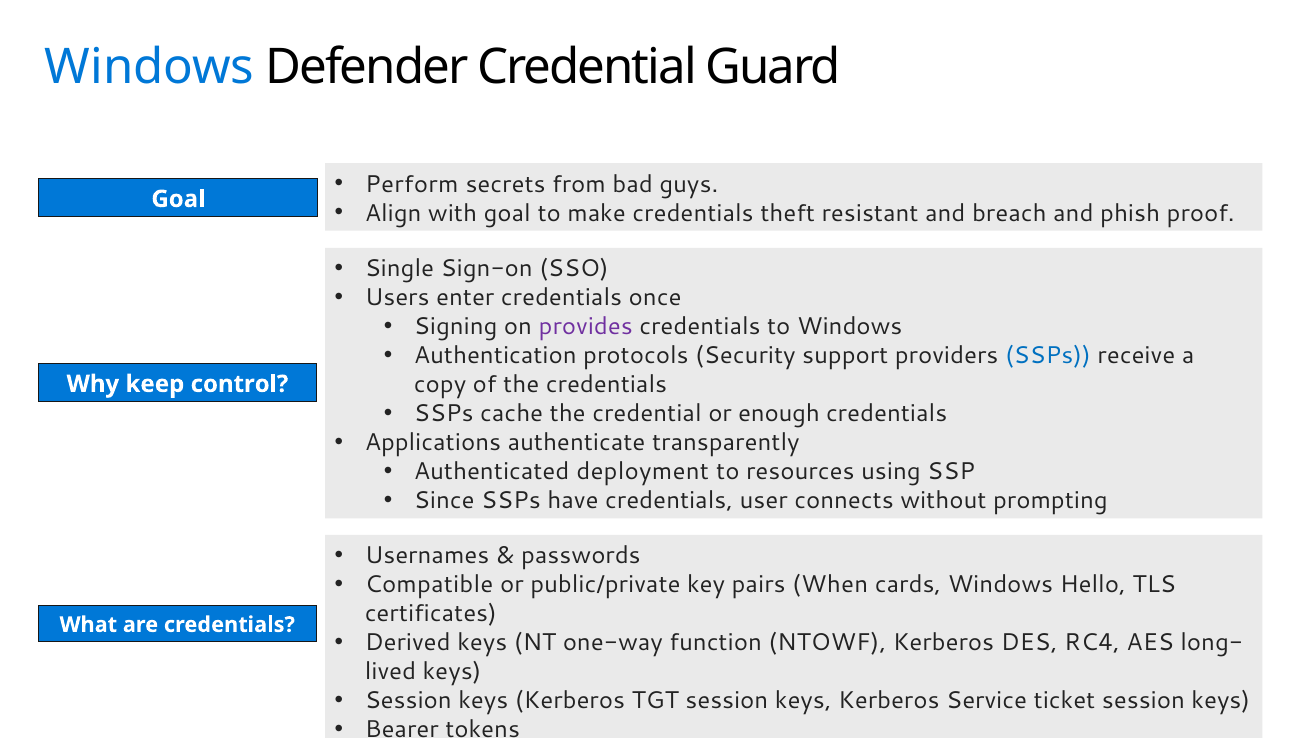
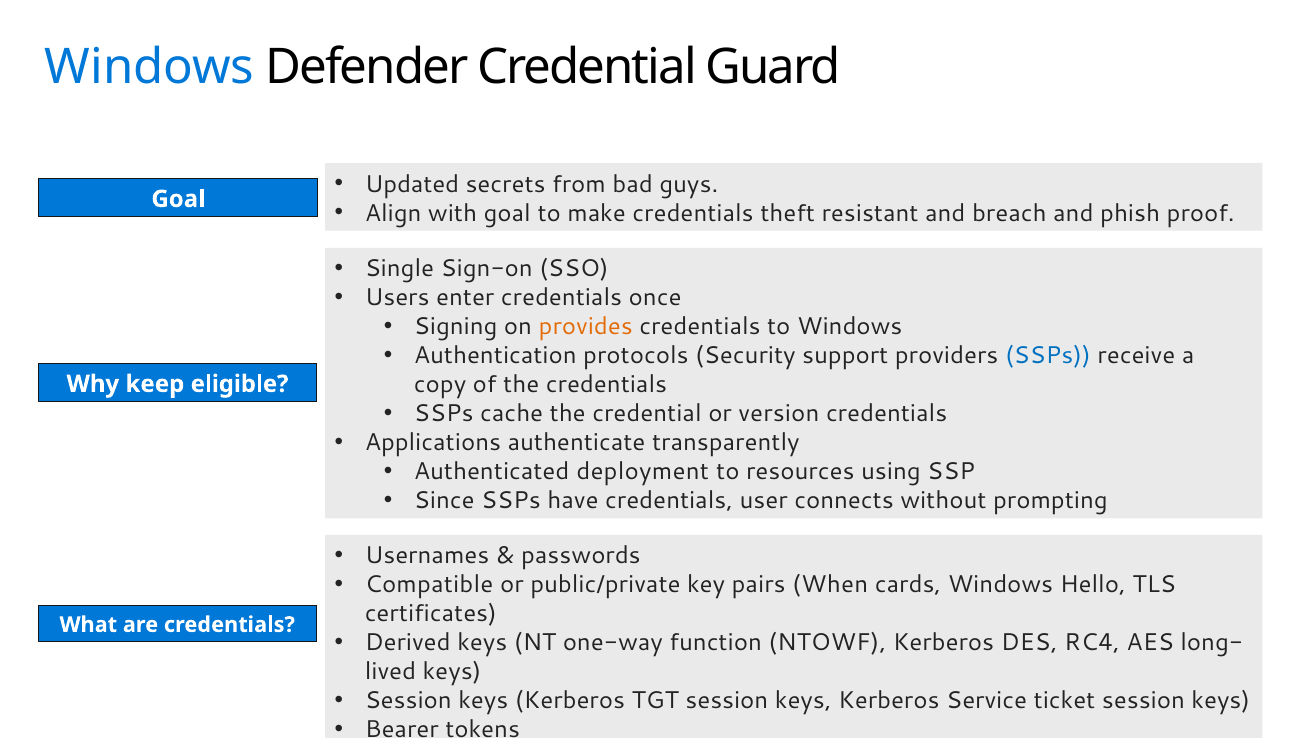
Perform: Perform -> Updated
provides colour: purple -> orange
control: control -> eligible
enough: enough -> version
